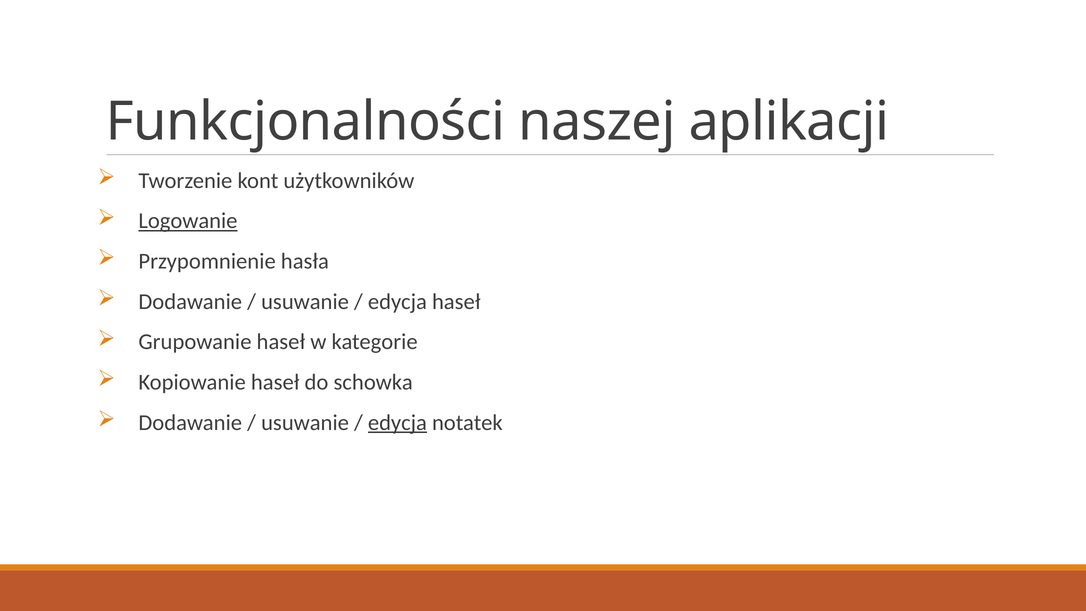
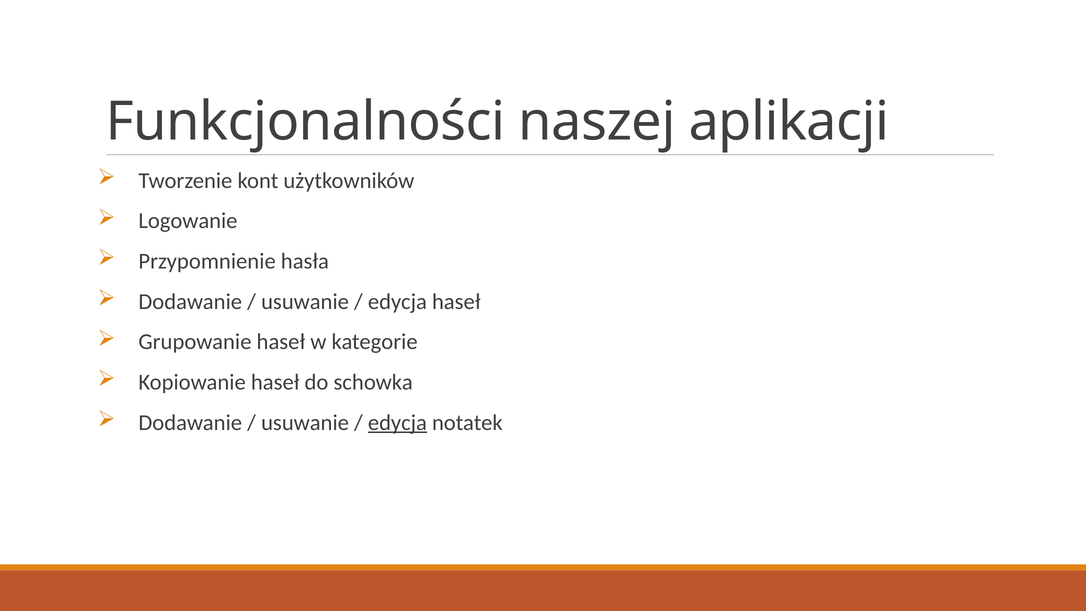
Logowanie underline: present -> none
